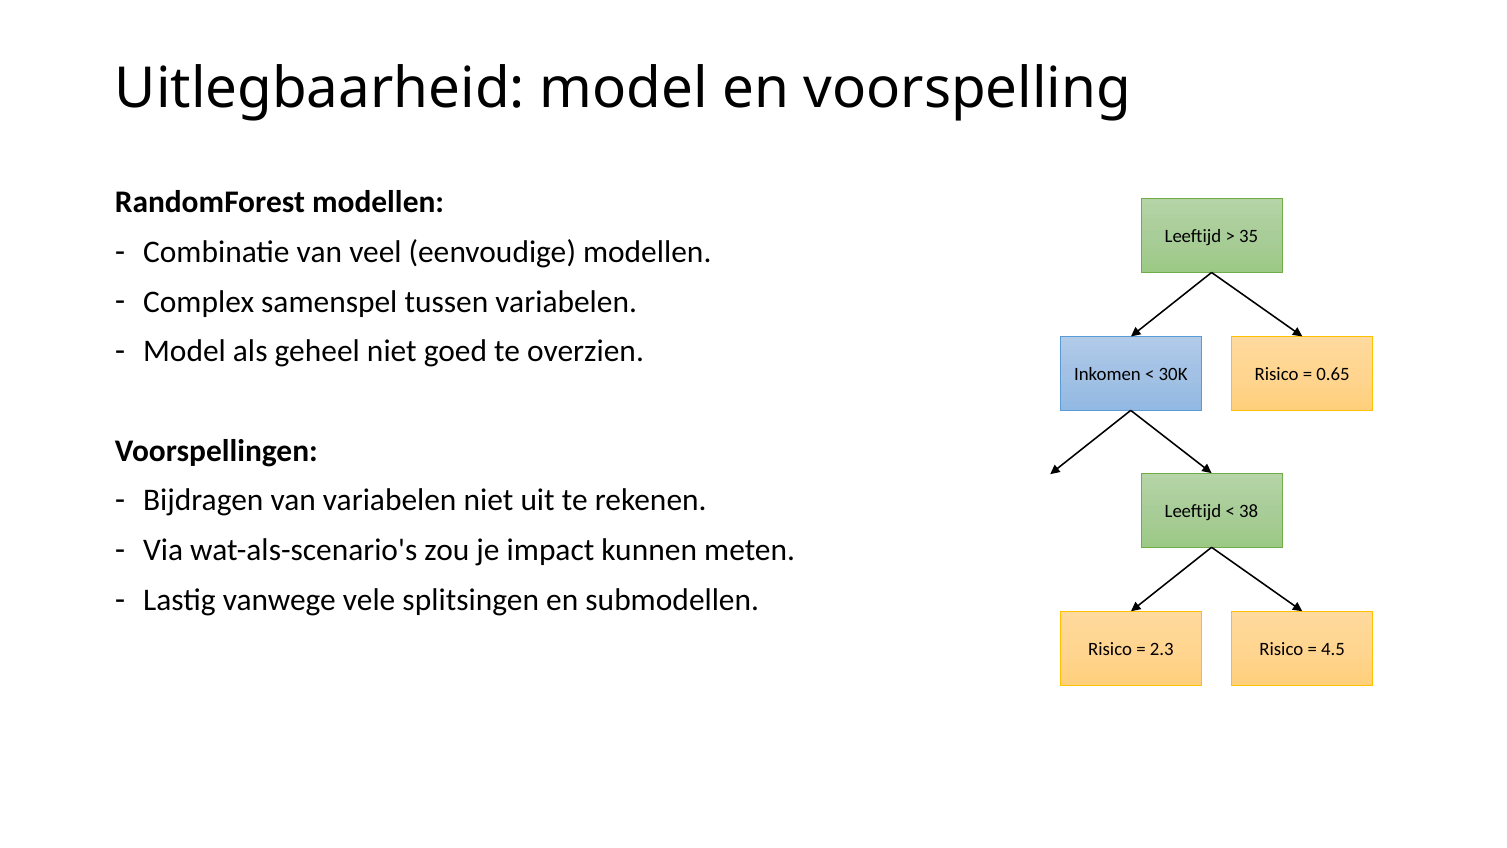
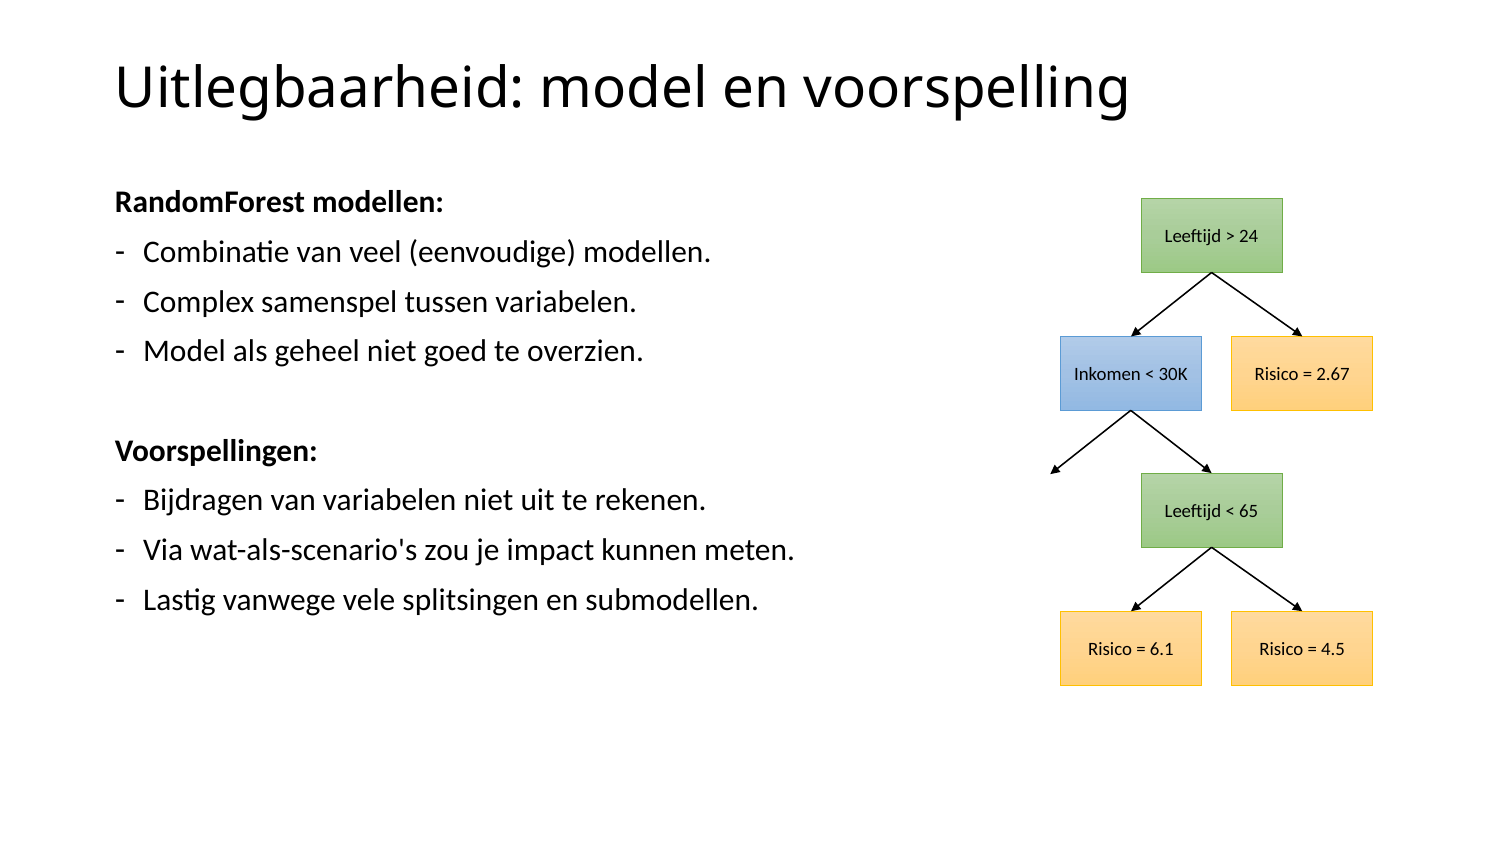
35: 35 -> 24
0.65: 0.65 -> 2.67
38: 38 -> 65
2.3: 2.3 -> 6.1
